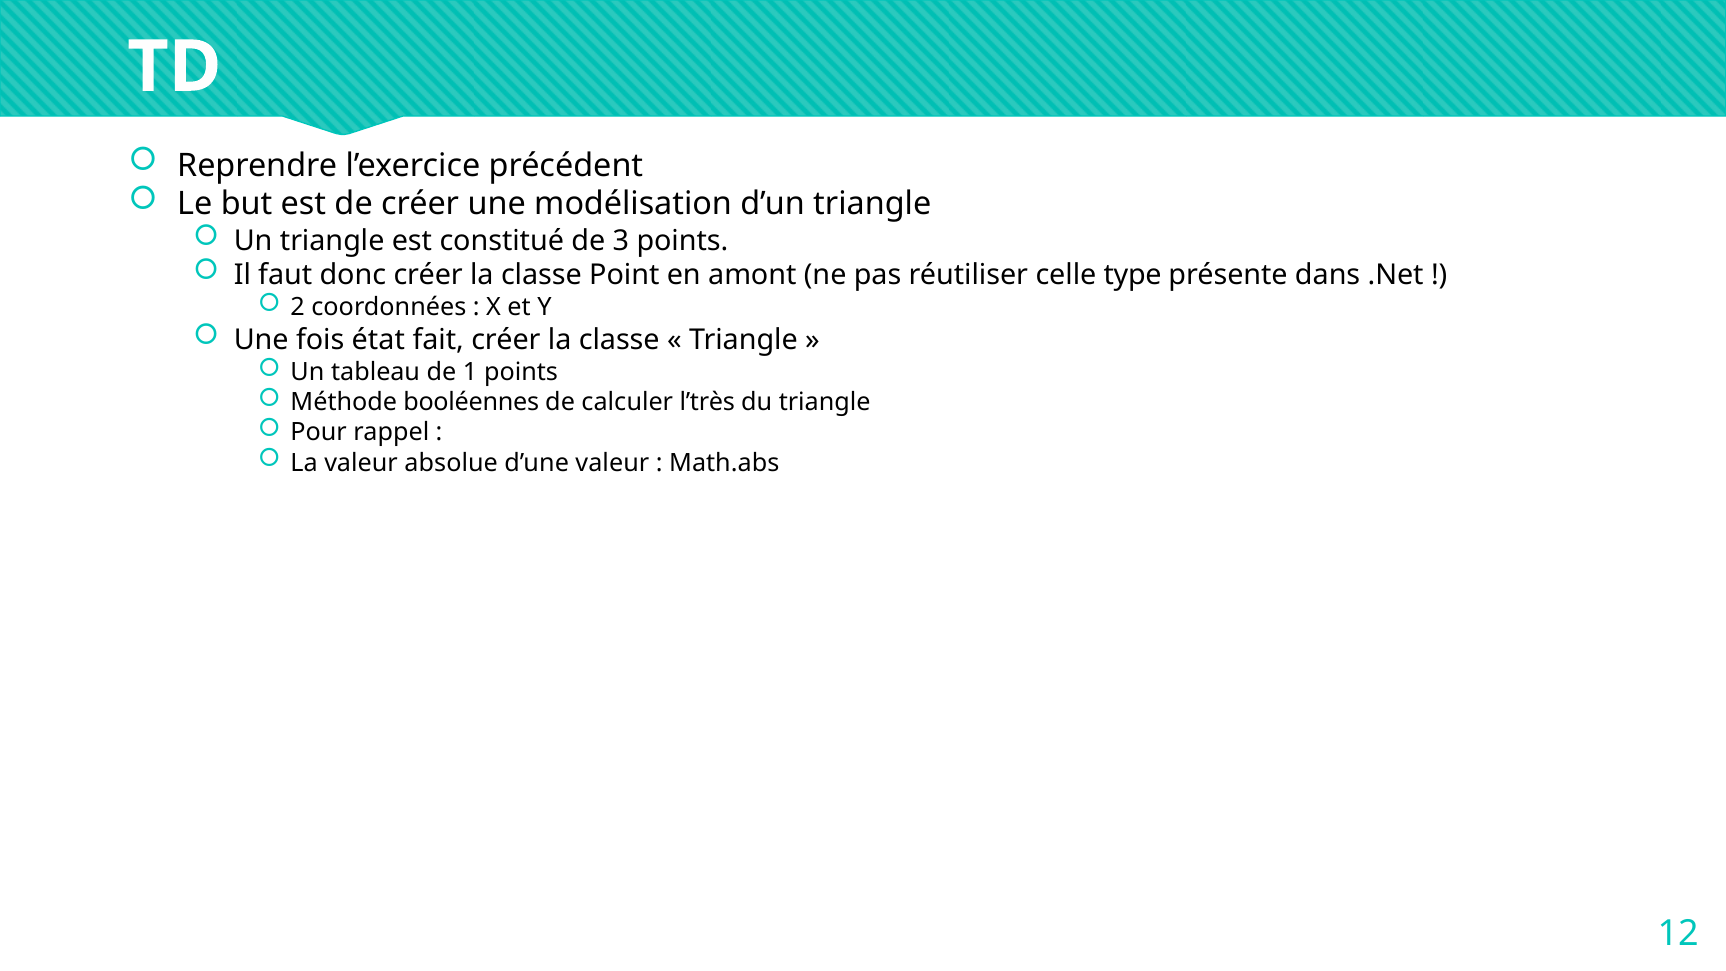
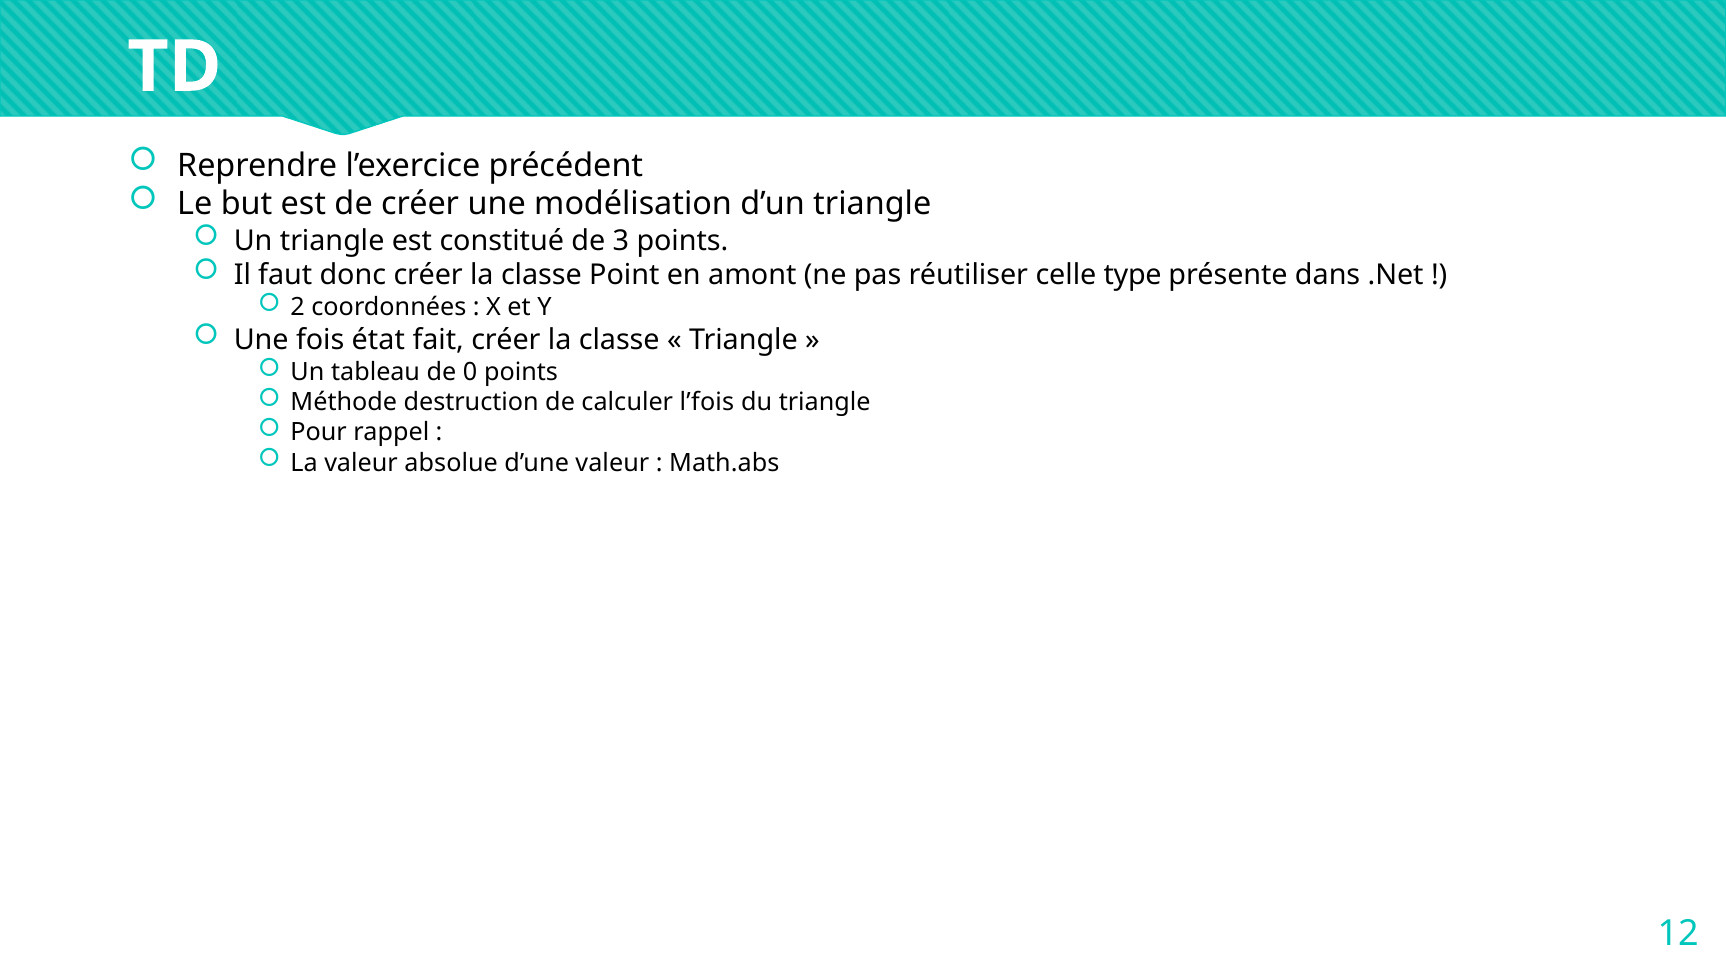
1: 1 -> 0
booléennes: booléennes -> destruction
l’très: l’très -> l’fois
